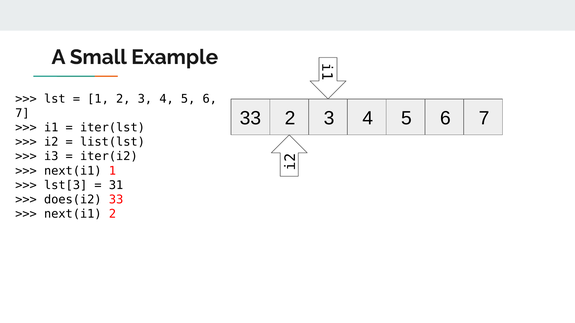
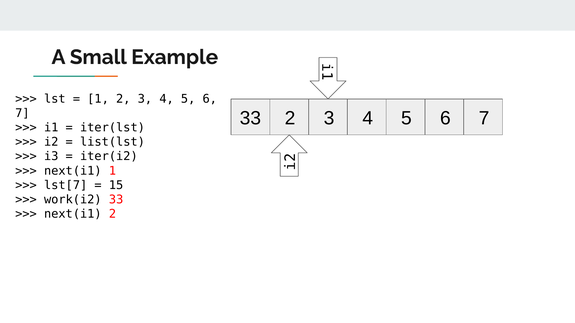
lst[3: lst[3 -> lst[7
31: 31 -> 15
does(i2: does(i2 -> work(i2
